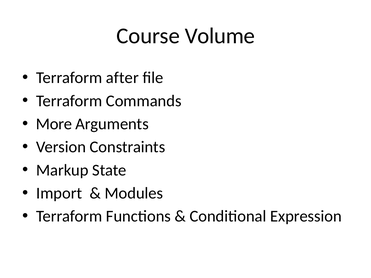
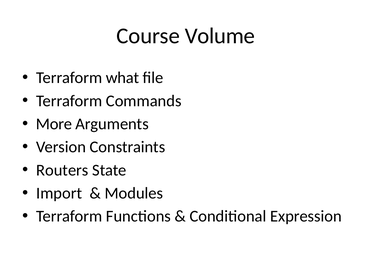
after: after -> what
Markup: Markup -> Routers
